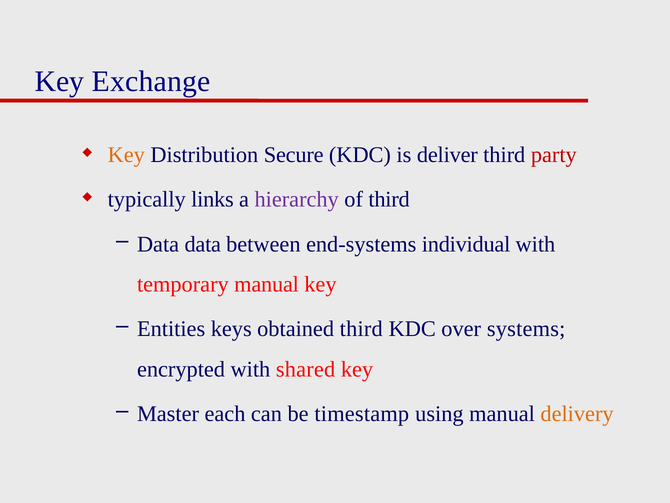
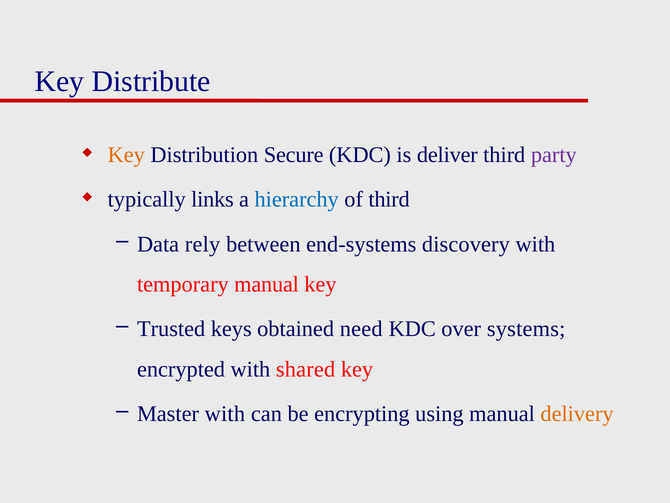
Exchange: Exchange -> Distribute
party colour: red -> purple
hierarchy colour: purple -> blue
Data data: data -> rely
individual: individual -> discovery
Entities: Entities -> Trusted
obtained third: third -> need
Master each: each -> with
timestamp: timestamp -> encrypting
